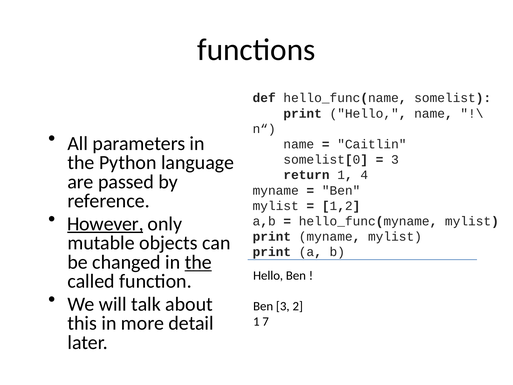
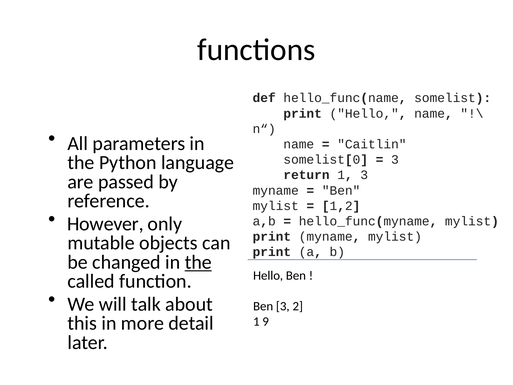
1 4: 4 -> 3
However underline: present -> none
7: 7 -> 9
